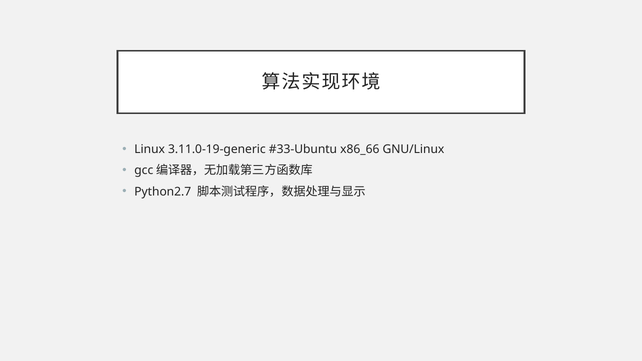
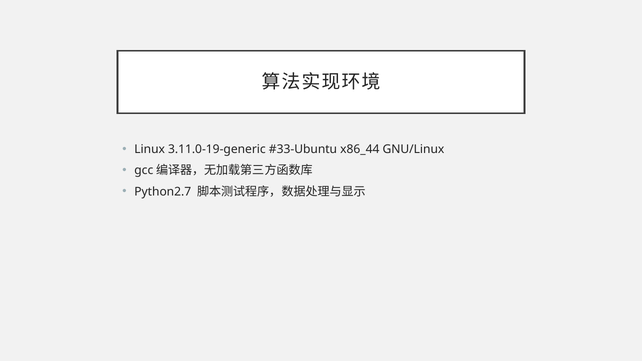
x86_66: x86_66 -> x86_44
